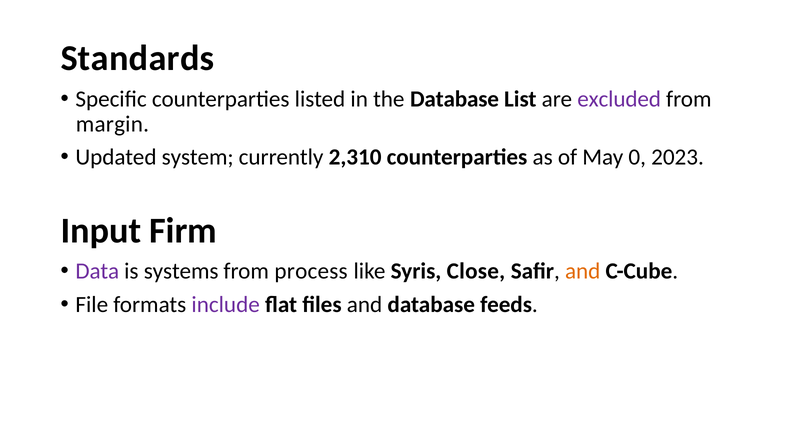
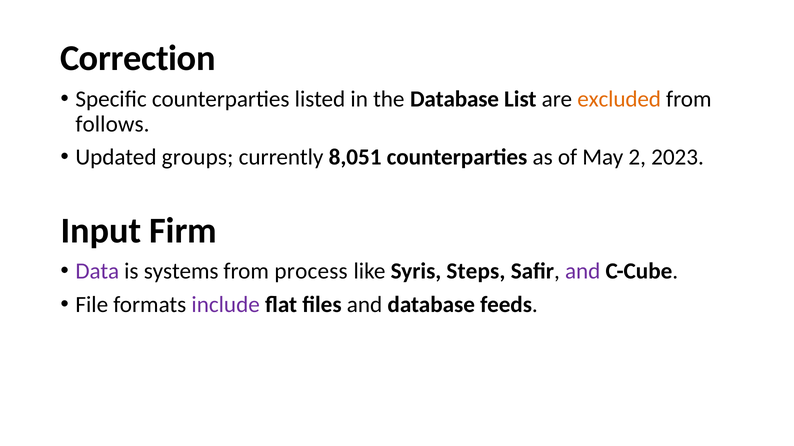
Standards: Standards -> Correction
excluded colour: purple -> orange
margin: margin -> follows
system: system -> groups
2,310: 2,310 -> 8,051
0: 0 -> 2
Close: Close -> Steps
and at (583, 272) colour: orange -> purple
